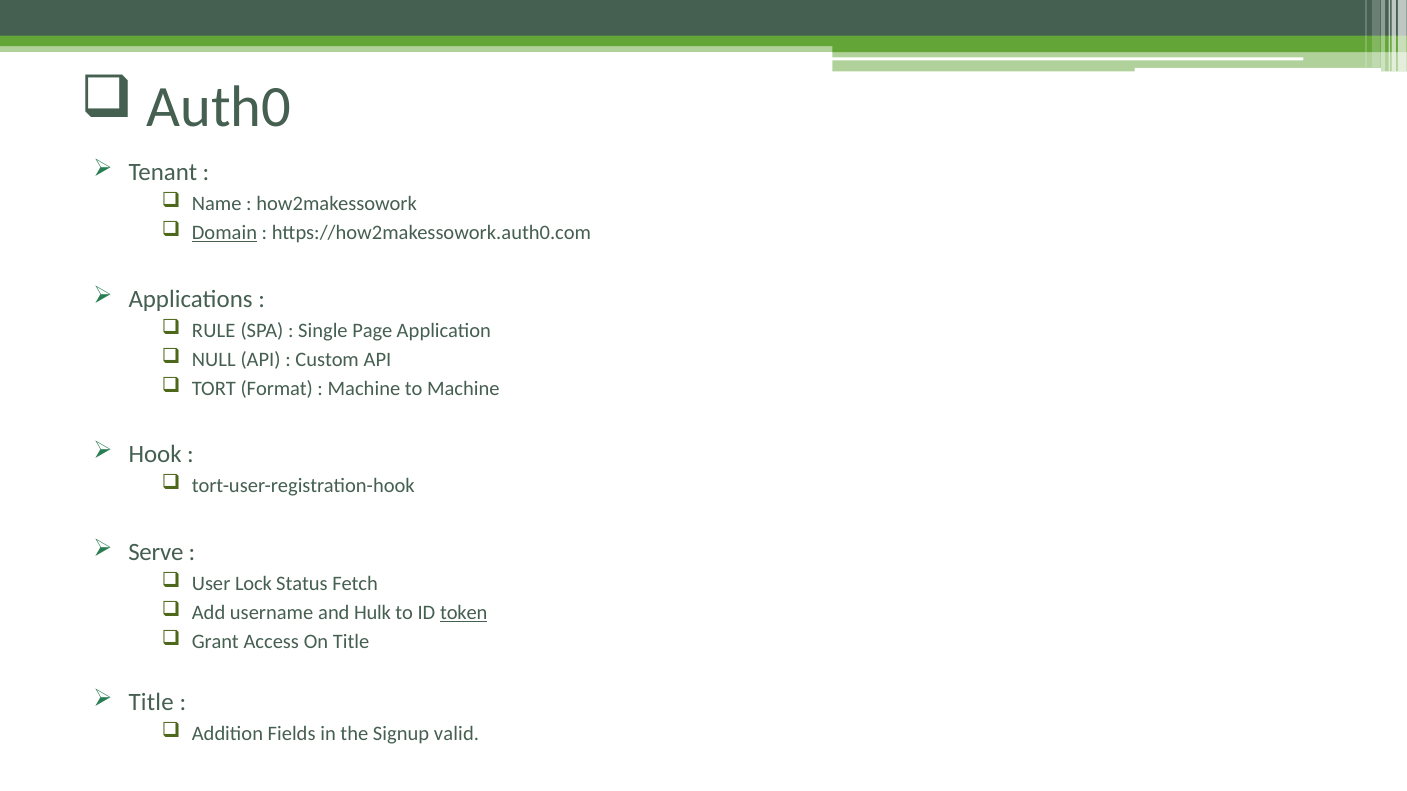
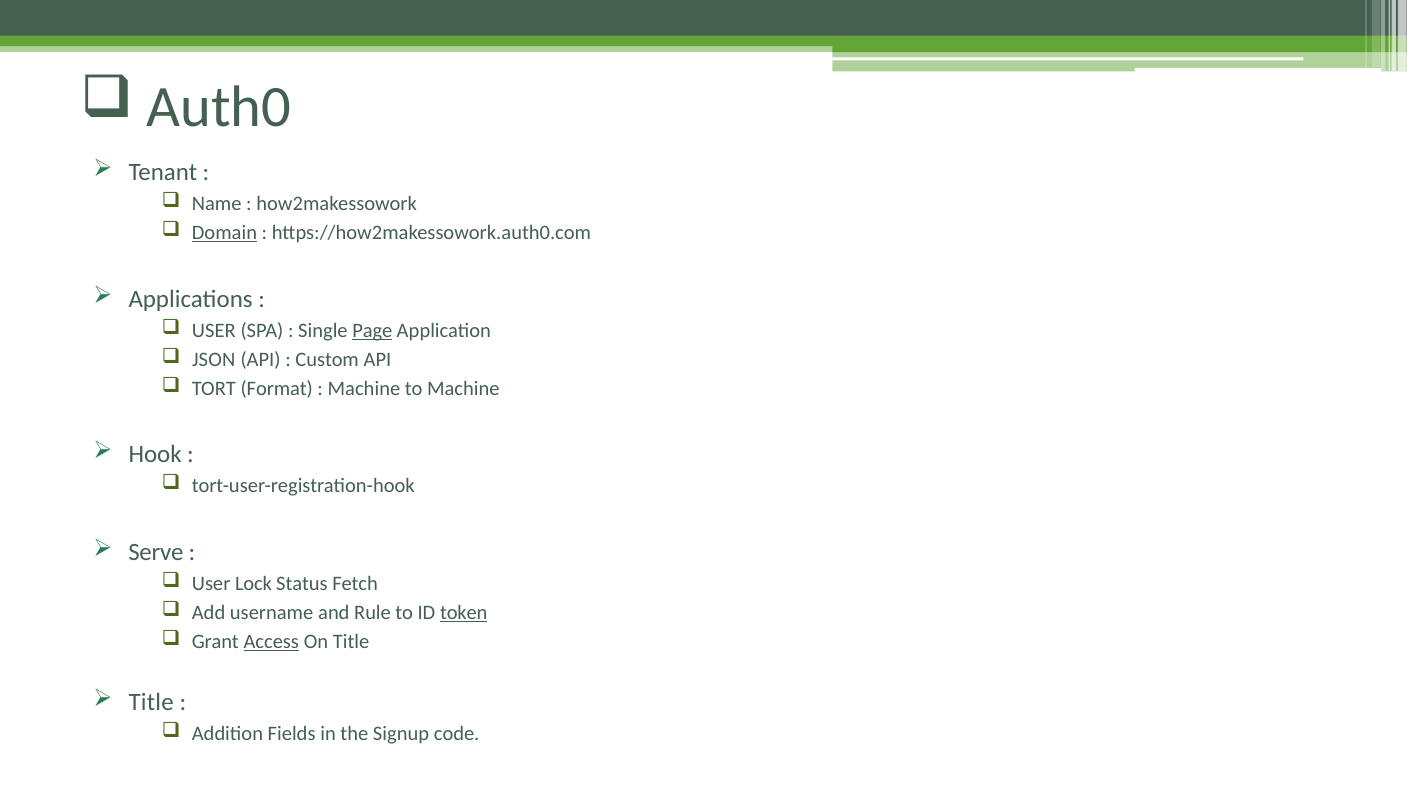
RULE at (214, 331): RULE -> USER
Page underline: none -> present
NULL: NULL -> JSON
Hulk: Hulk -> Rule
Access underline: none -> present
valid: valid -> code
